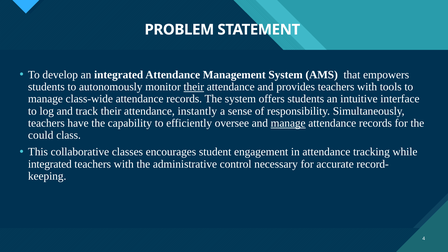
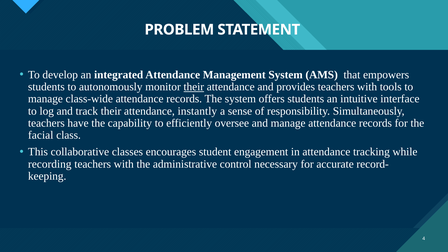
manage at (288, 123) underline: present -> none
could: could -> facial
integrated at (50, 164): integrated -> recording
